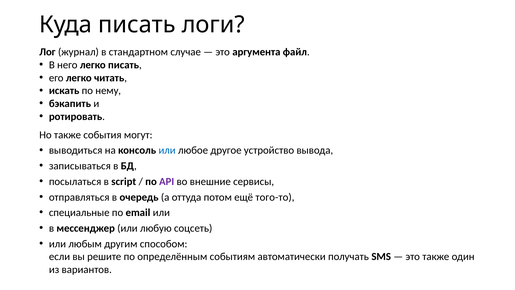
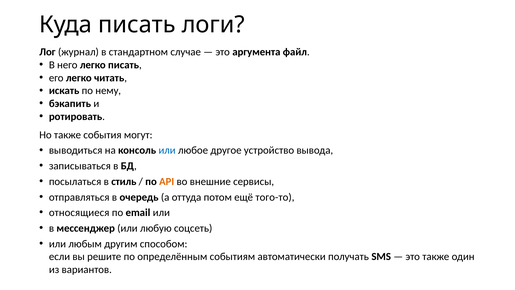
script: script -> стиль
API colour: purple -> orange
специальные: специальные -> относящиеся
